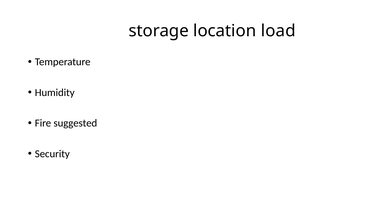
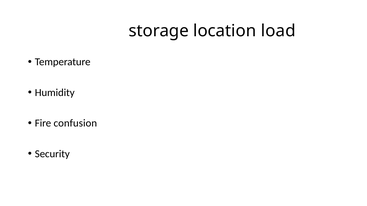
suggested: suggested -> confusion
